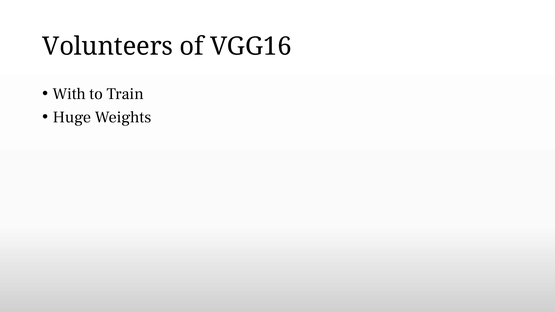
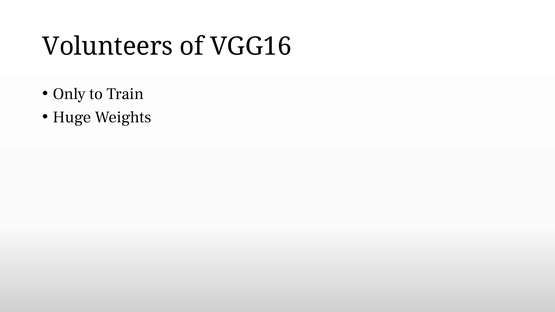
With: With -> Only
